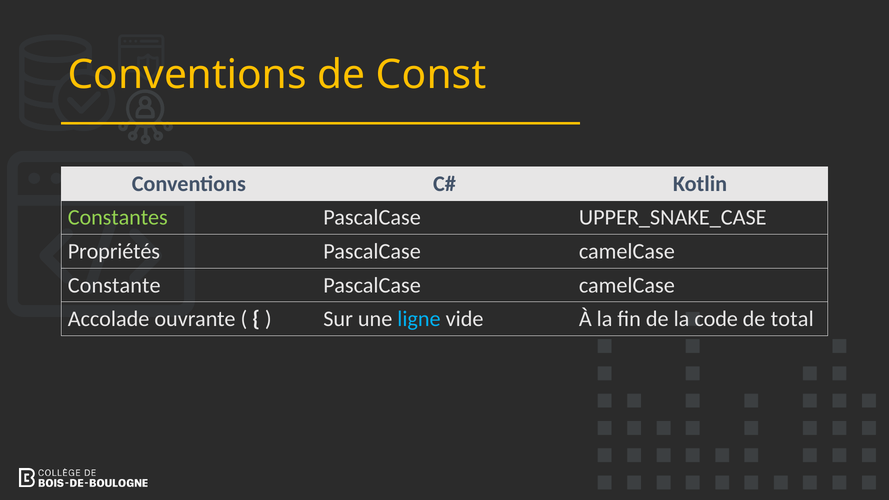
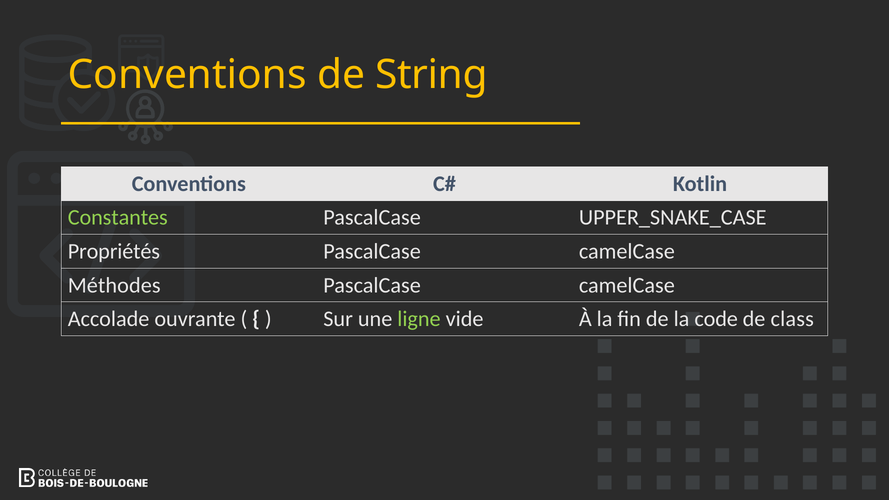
Const: Const -> String
Constante: Constante -> Méthodes
ligne colour: light blue -> light green
total: total -> class
